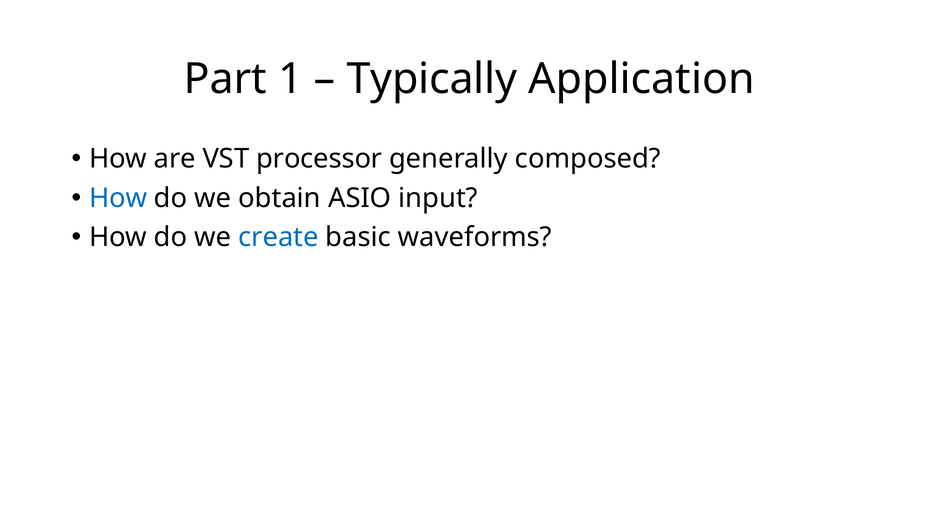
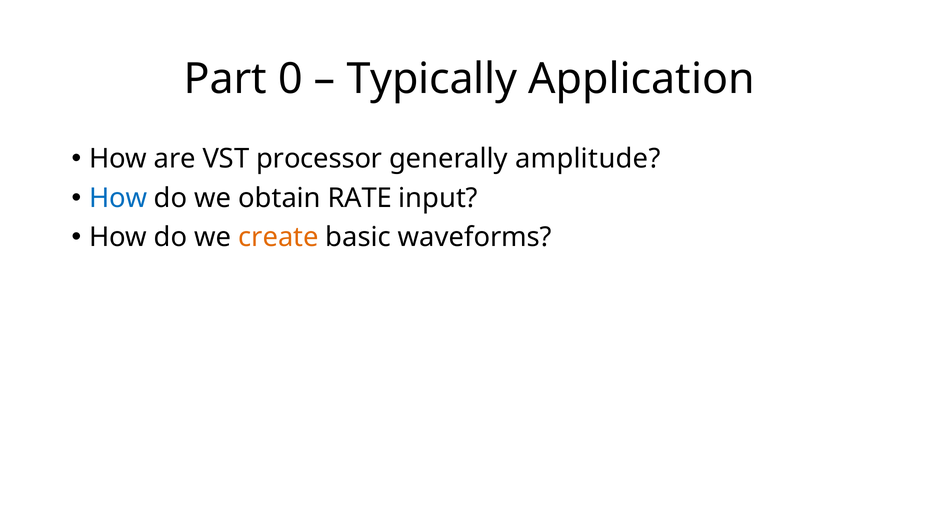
1: 1 -> 0
composed: composed -> amplitude
ASIO: ASIO -> RATE
create colour: blue -> orange
